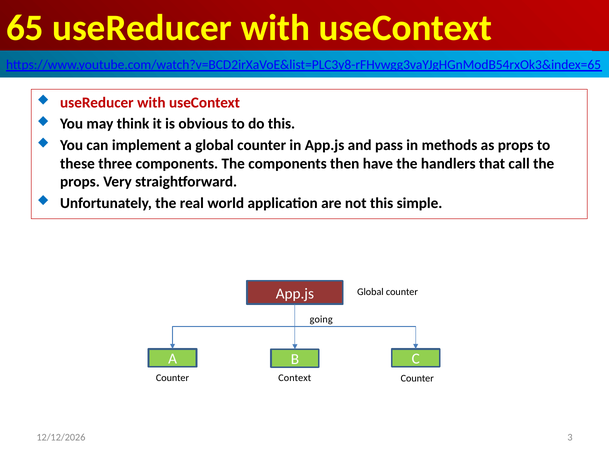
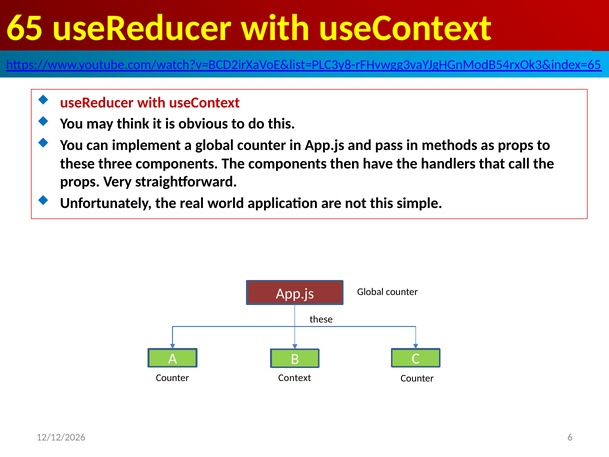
going at (321, 319): going -> these
3: 3 -> 6
